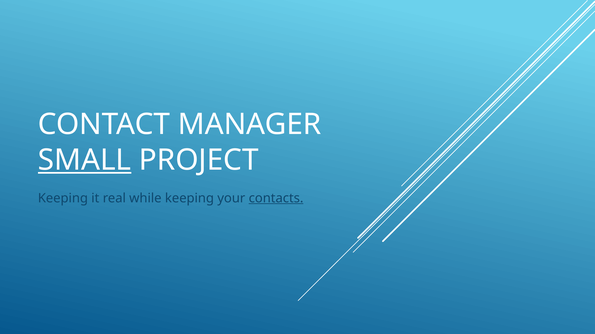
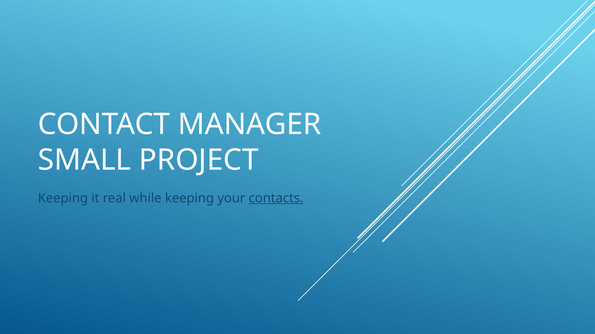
SMALL underline: present -> none
